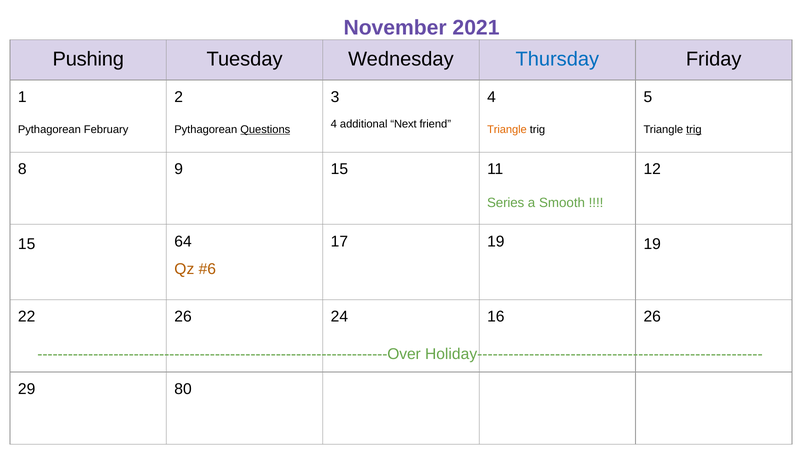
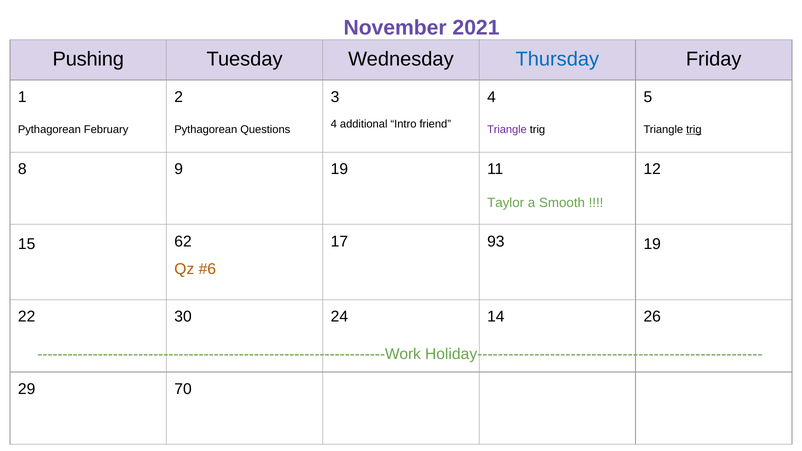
Next: Next -> Intro
Questions underline: present -> none
Triangle at (507, 129) colour: orange -> purple
9 15: 15 -> 19
Series: Series -> Taylor
17 19: 19 -> 93
64: 64 -> 62
22 26: 26 -> 30
16: 16 -> 14
---------------------------------------------------------------------Over: ---------------------------------------------------------------------Over -> ---------------------------------------------------------------------Work
80: 80 -> 70
